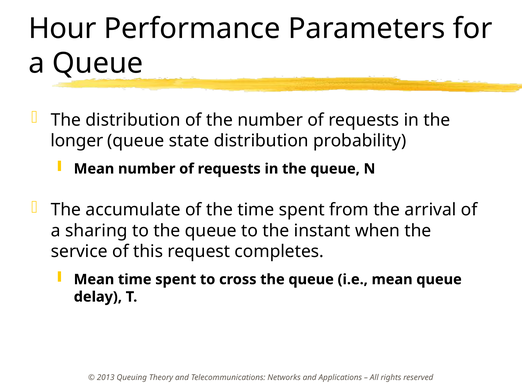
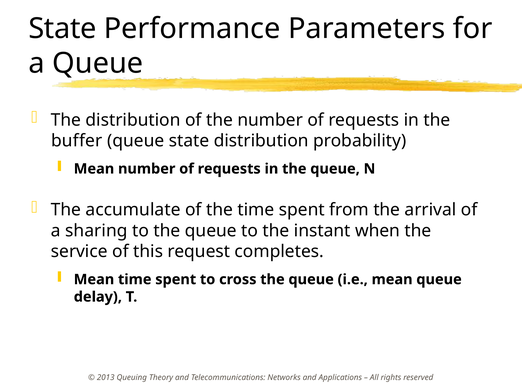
Hour at (62, 29): Hour -> State
longer: longer -> buffer
